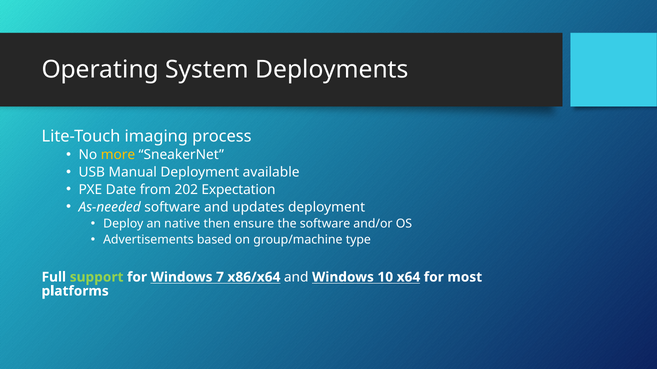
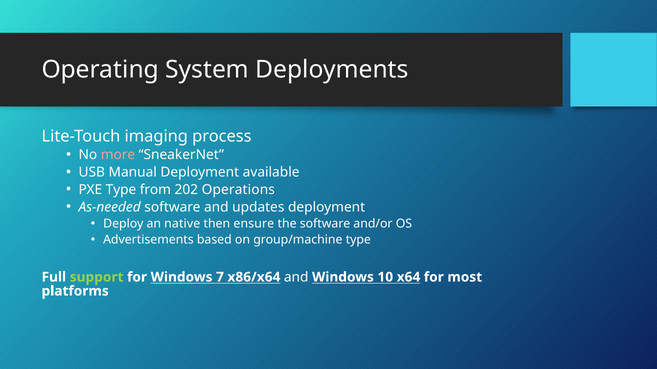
more colour: yellow -> pink
PXE Date: Date -> Type
Expectation: Expectation -> Operations
